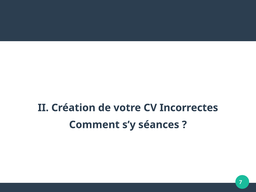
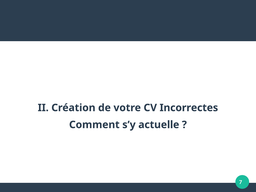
séances: séances -> actuelle
